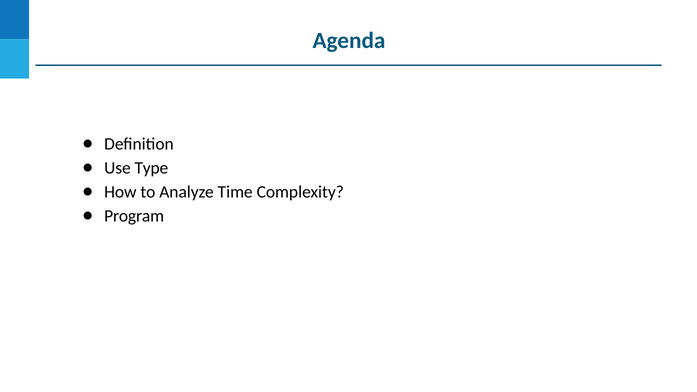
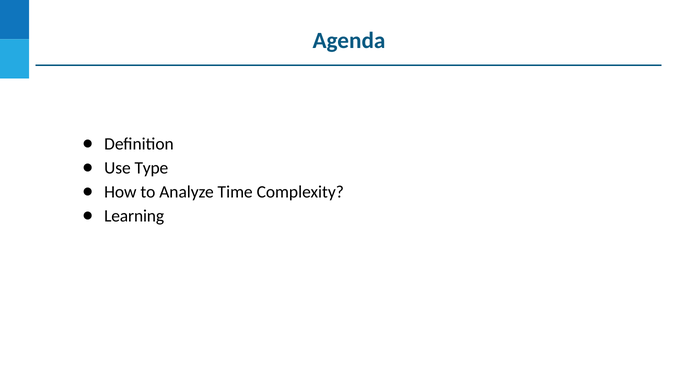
Program: Program -> Learning
